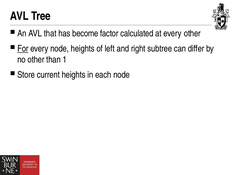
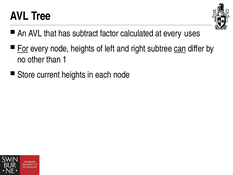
become: become -> subtract
every other: other -> uses
can underline: none -> present
